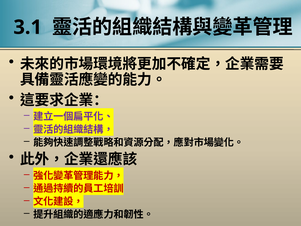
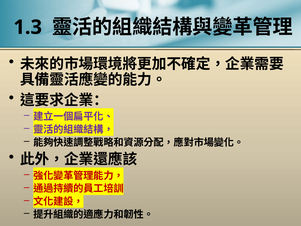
3.1: 3.1 -> 1.3
